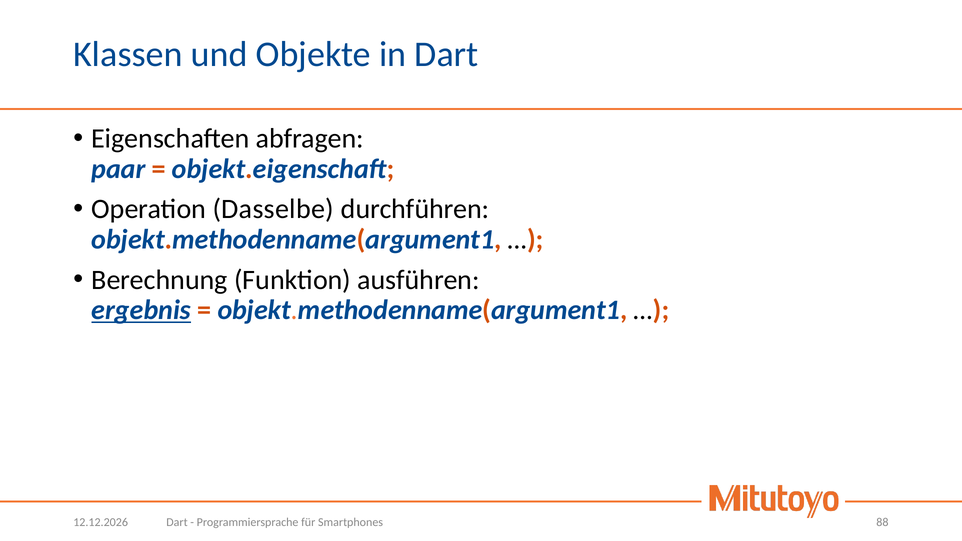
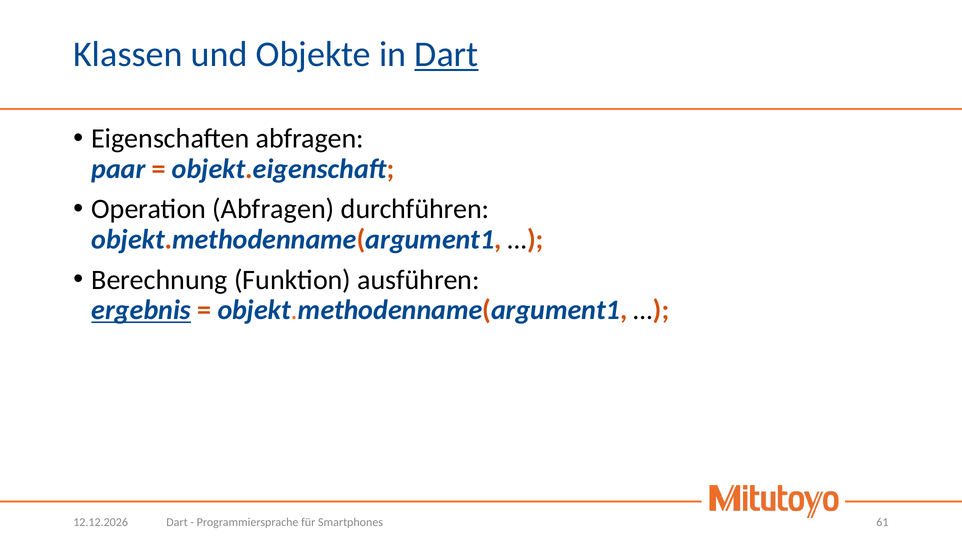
Dart at (446, 54) underline: none -> present
Operation Dasselbe: Dasselbe -> Abfragen
88: 88 -> 61
